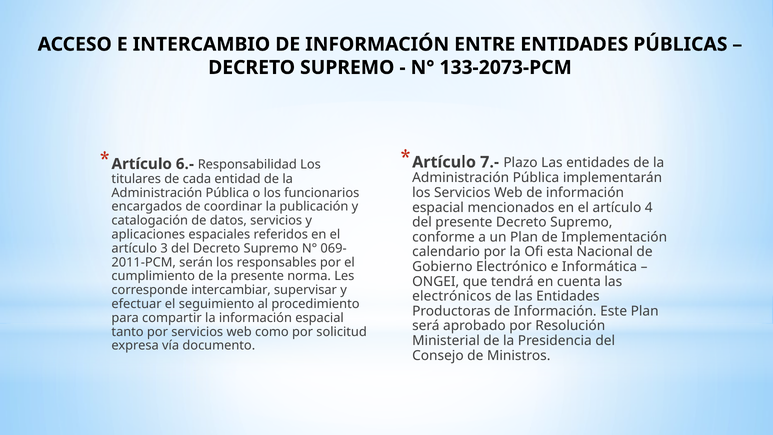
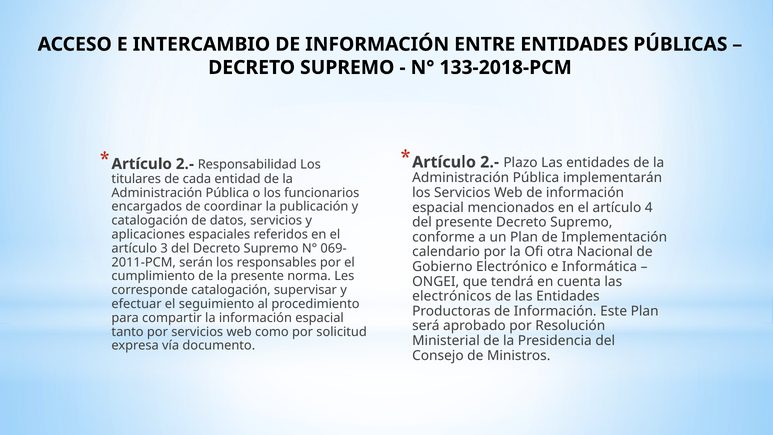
133-2073-PCM: 133-2073-PCM -> 133-2018-PCM
7.- at (490, 162): 7.- -> 2.-
6.- at (185, 164): 6.- -> 2.-
esta: esta -> otra
corresponde intercambiar: intercambiar -> catalogación
